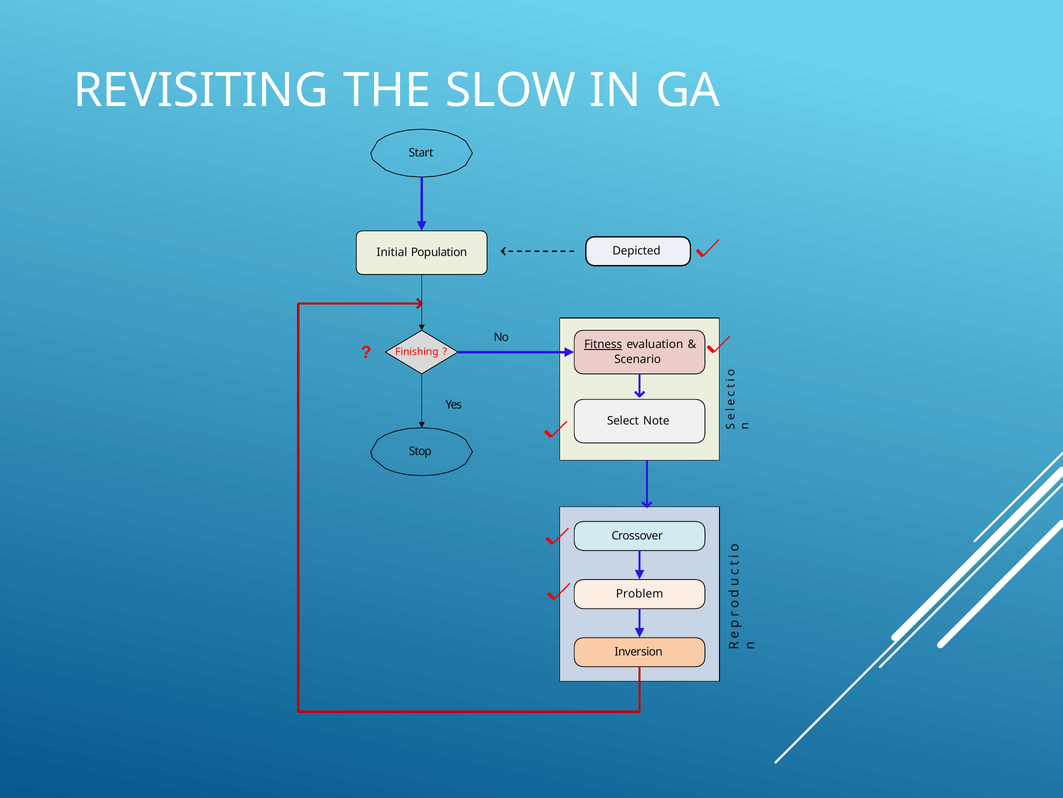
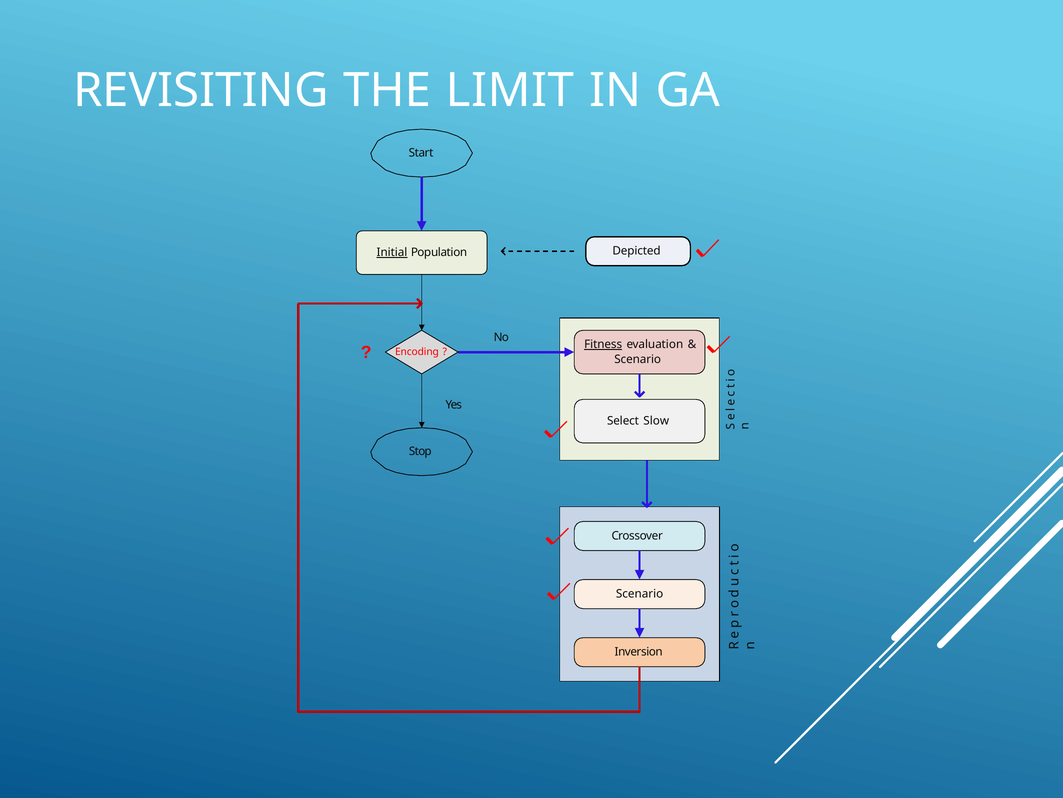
SLOW: SLOW -> LIMIT
Initial underline: none -> present
Finishing: Finishing -> Encoding
Note: Note -> Slow
Problem at (640, 594): Problem -> Scenario
